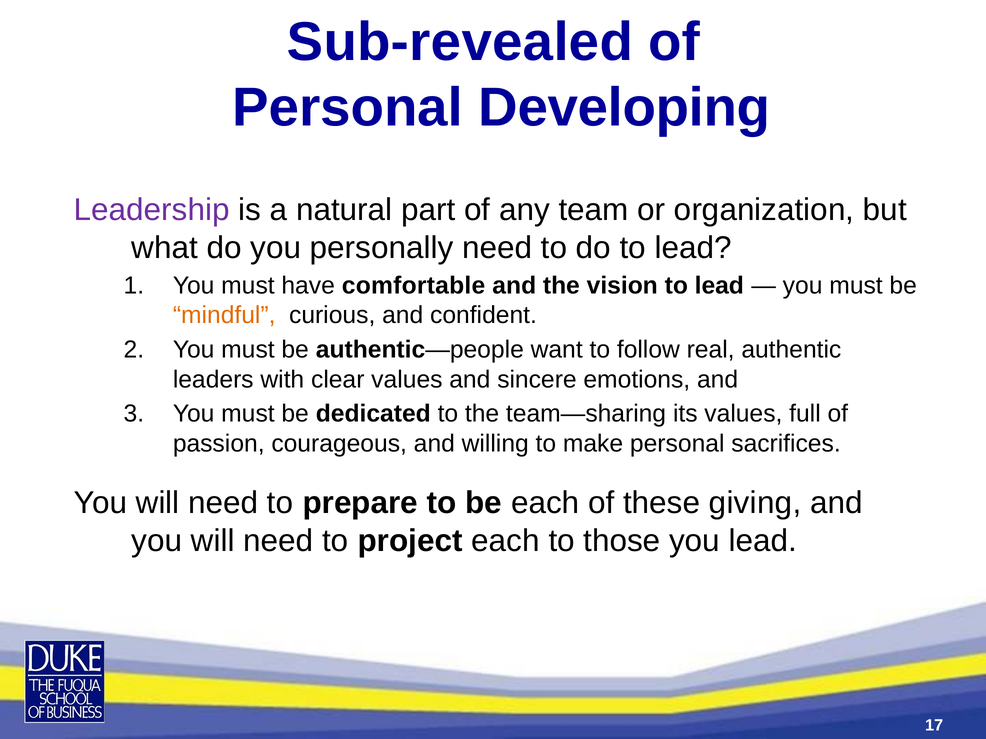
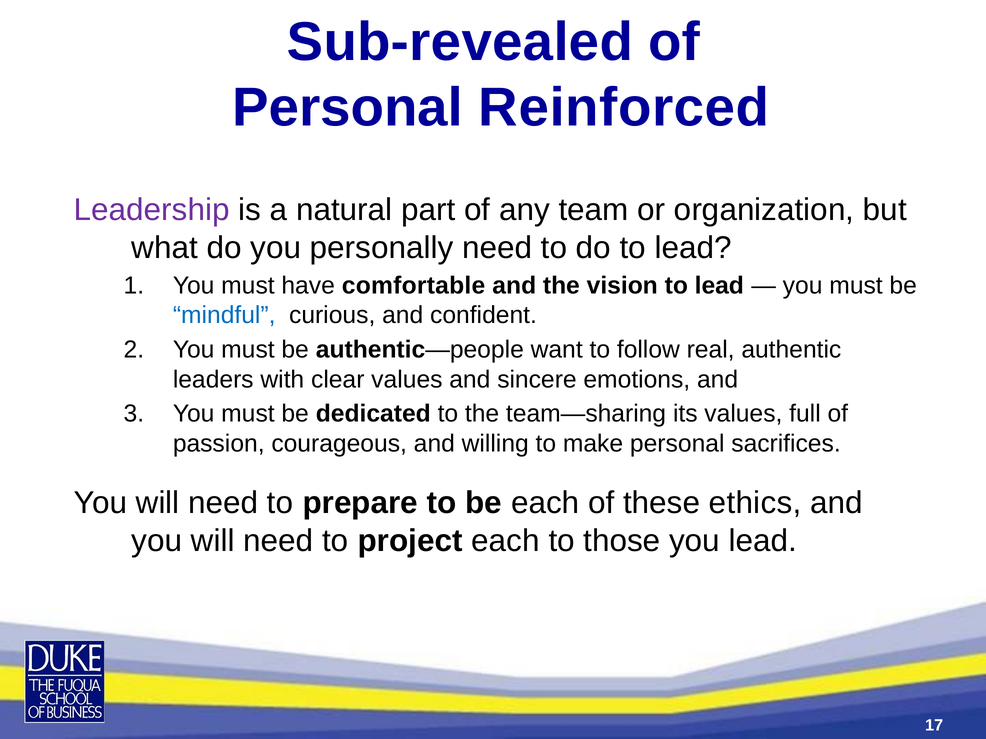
Developing: Developing -> Reinforced
mindful colour: orange -> blue
giving: giving -> ethics
